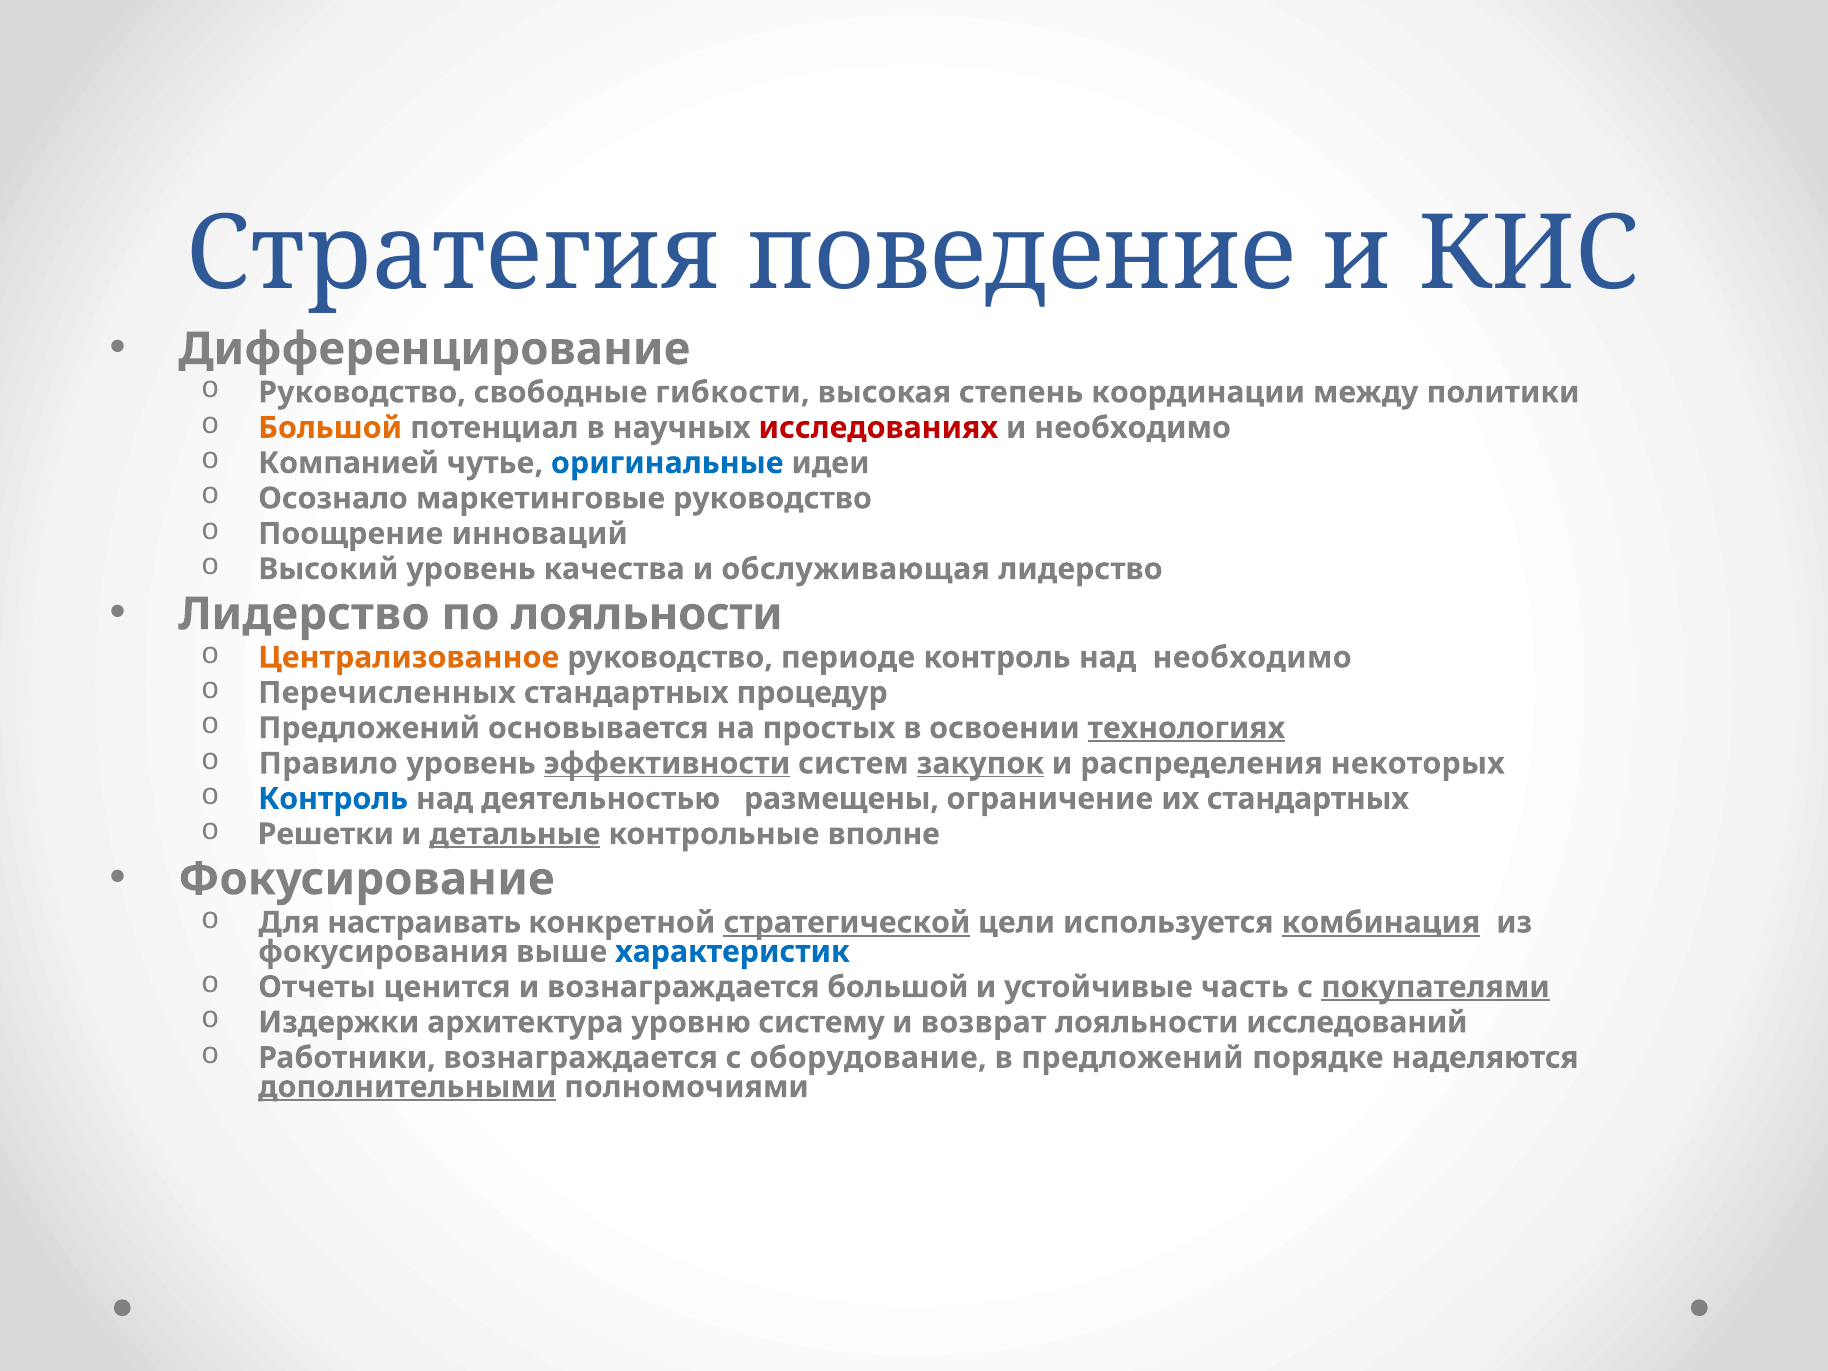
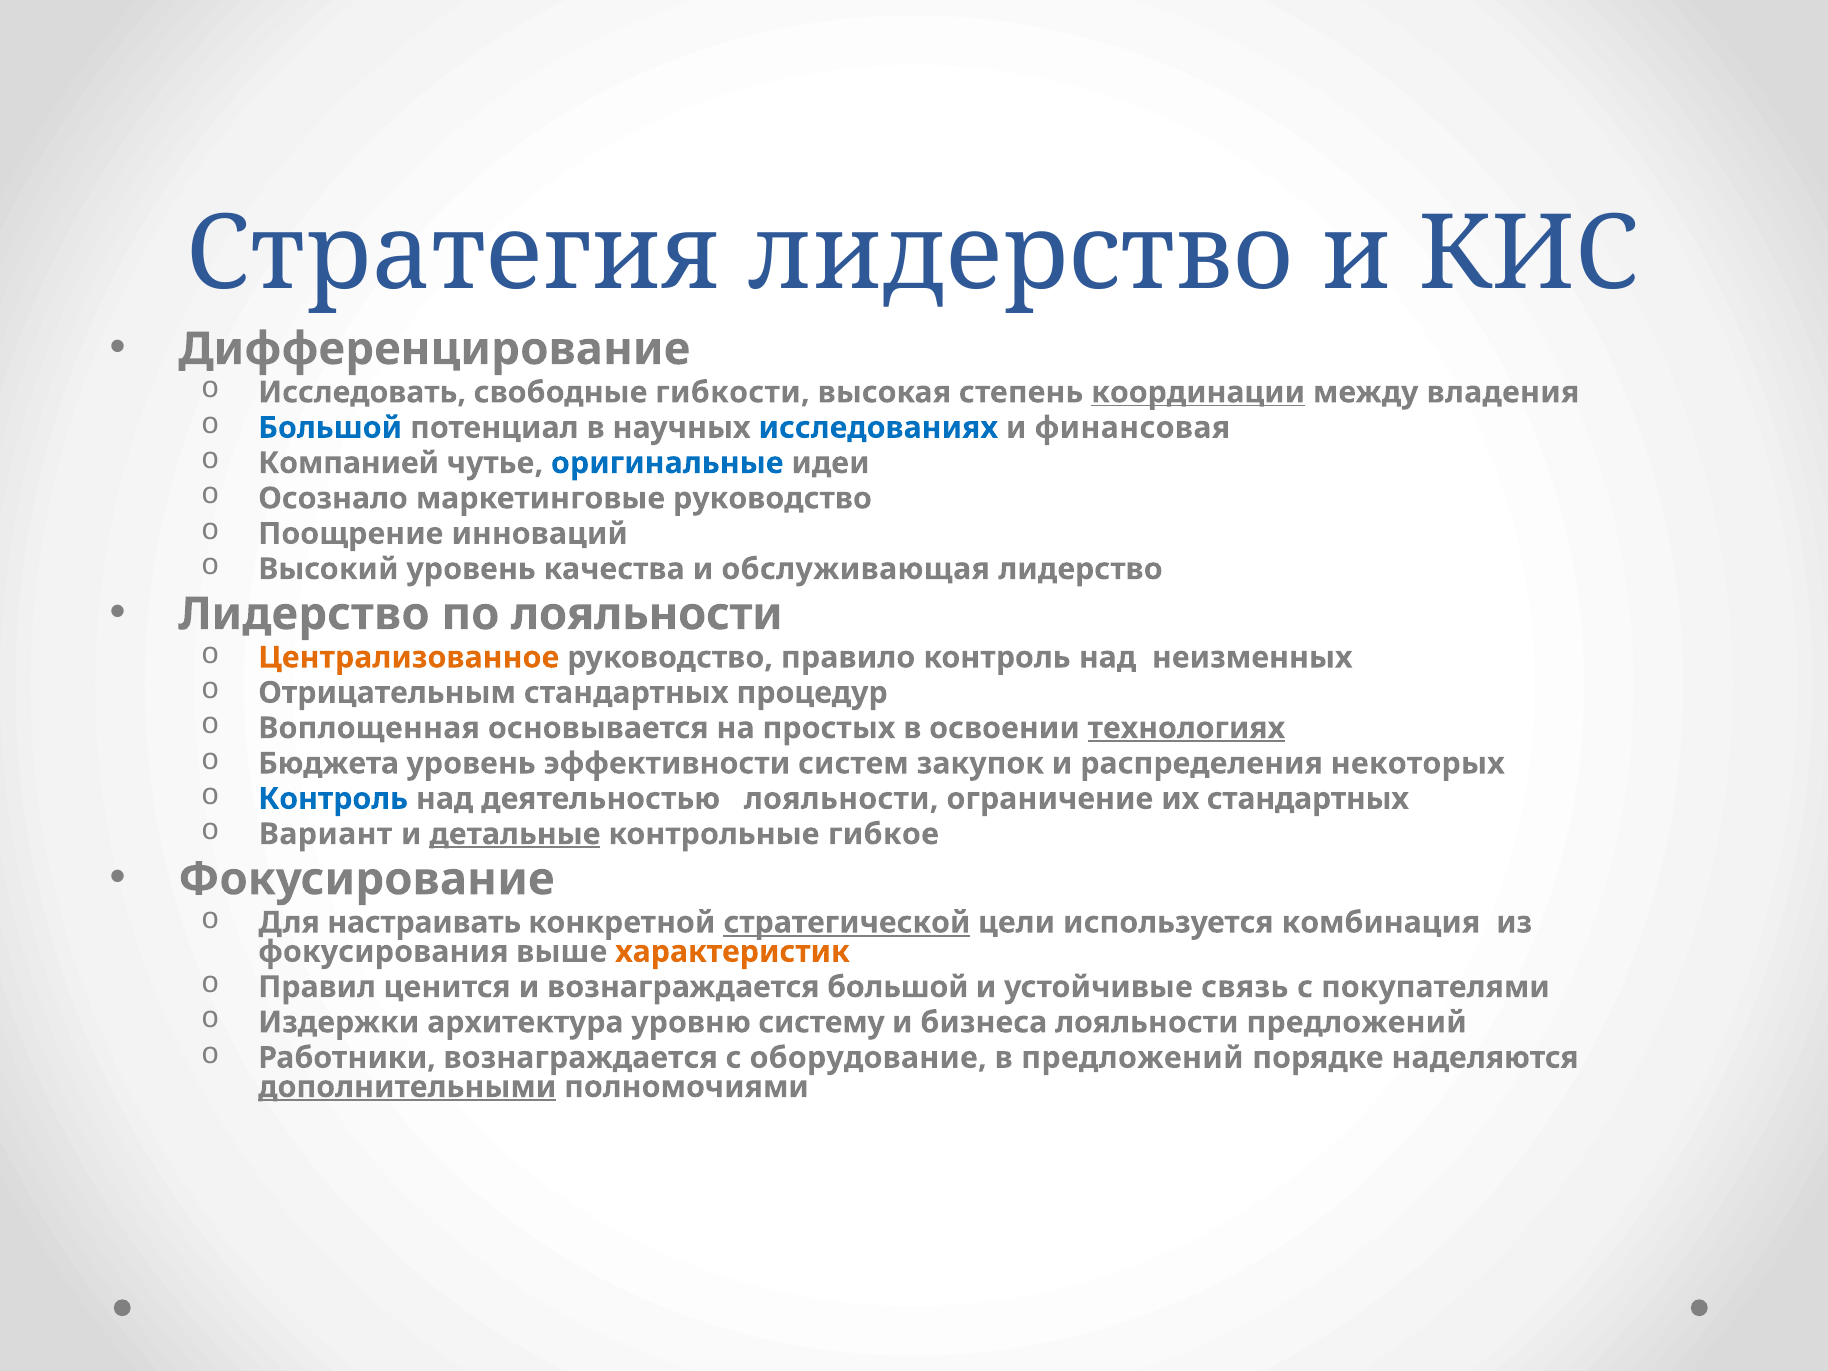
Стратегия поведение: поведение -> лидерство
Руководство at (362, 392): Руководство -> Исследовать
координации underline: none -> present
политики: политики -> владения
Большой at (330, 428) colour: orange -> blue
исследованиях colour: red -> blue
и необходимо: необходимо -> финансовая
периоде: периоде -> правило
над необходимо: необходимо -> неизменных
Перечисленных: Перечисленных -> Отрицательным
Предложений at (369, 728): Предложений -> Воплощенная
Правило: Правило -> Бюджета
эффективности underline: present -> none
закупок underline: present -> none
деятельностью размещены: размещены -> лояльности
Решетки: Решетки -> Вариант
вполне: вполне -> гибкое
комбинация underline: present -> none
характеристик colour: blue -> orange
Отчеты: Отчеты -> Правил
часть: часть -> связь
покупателями underline: present -> none
возврат: возврат -> бизнеса
лояльности исследований: исследований -> предложений
